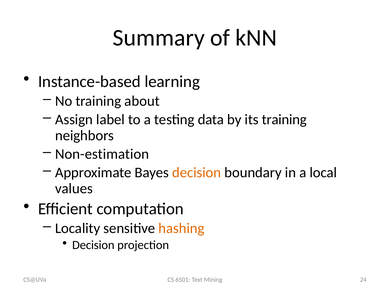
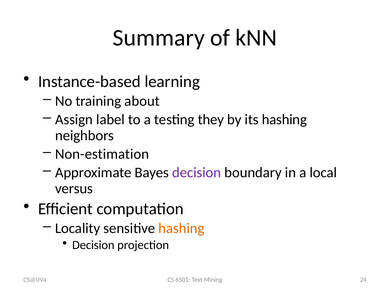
data: data -> they
its training: training -> hashing
decision at (197, 172) colour: orange -> purple
values: values -> versus
